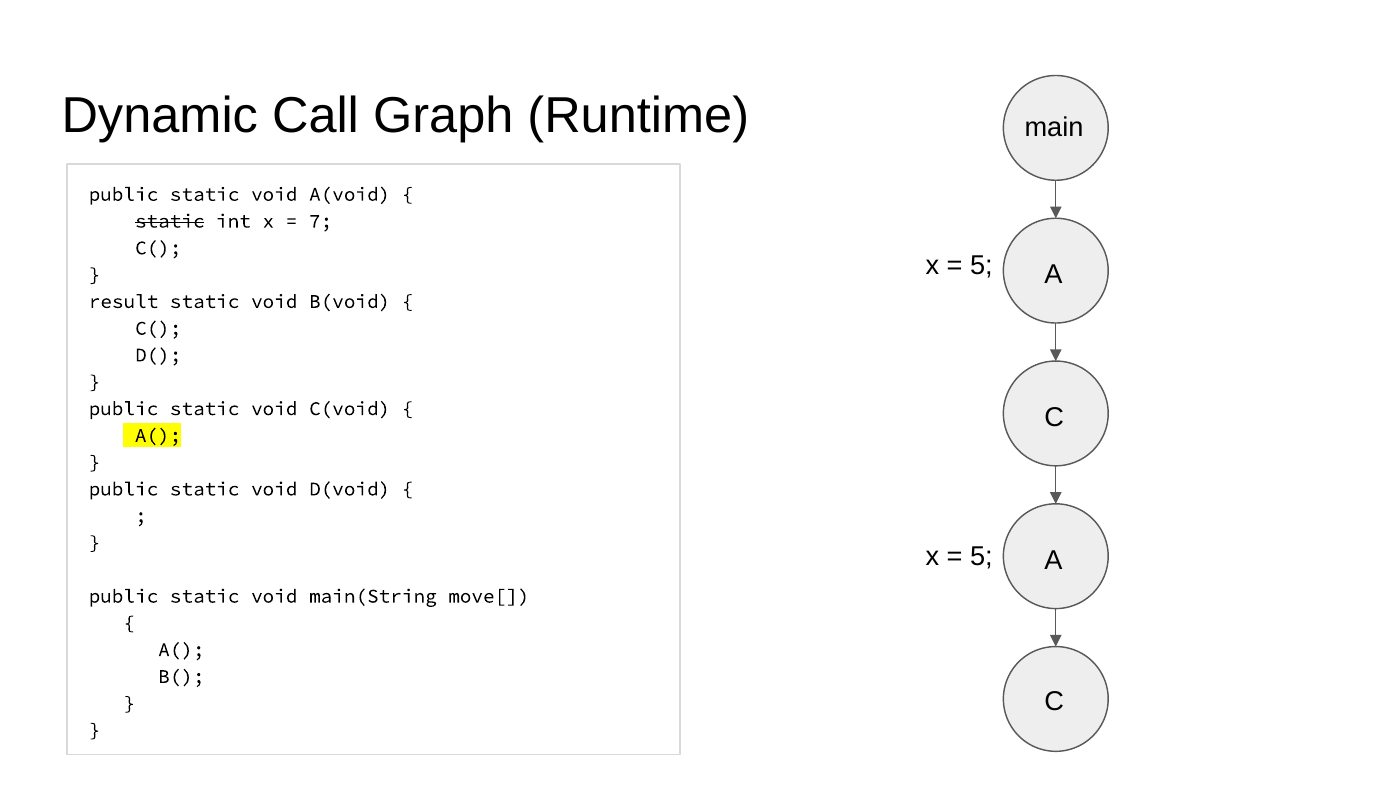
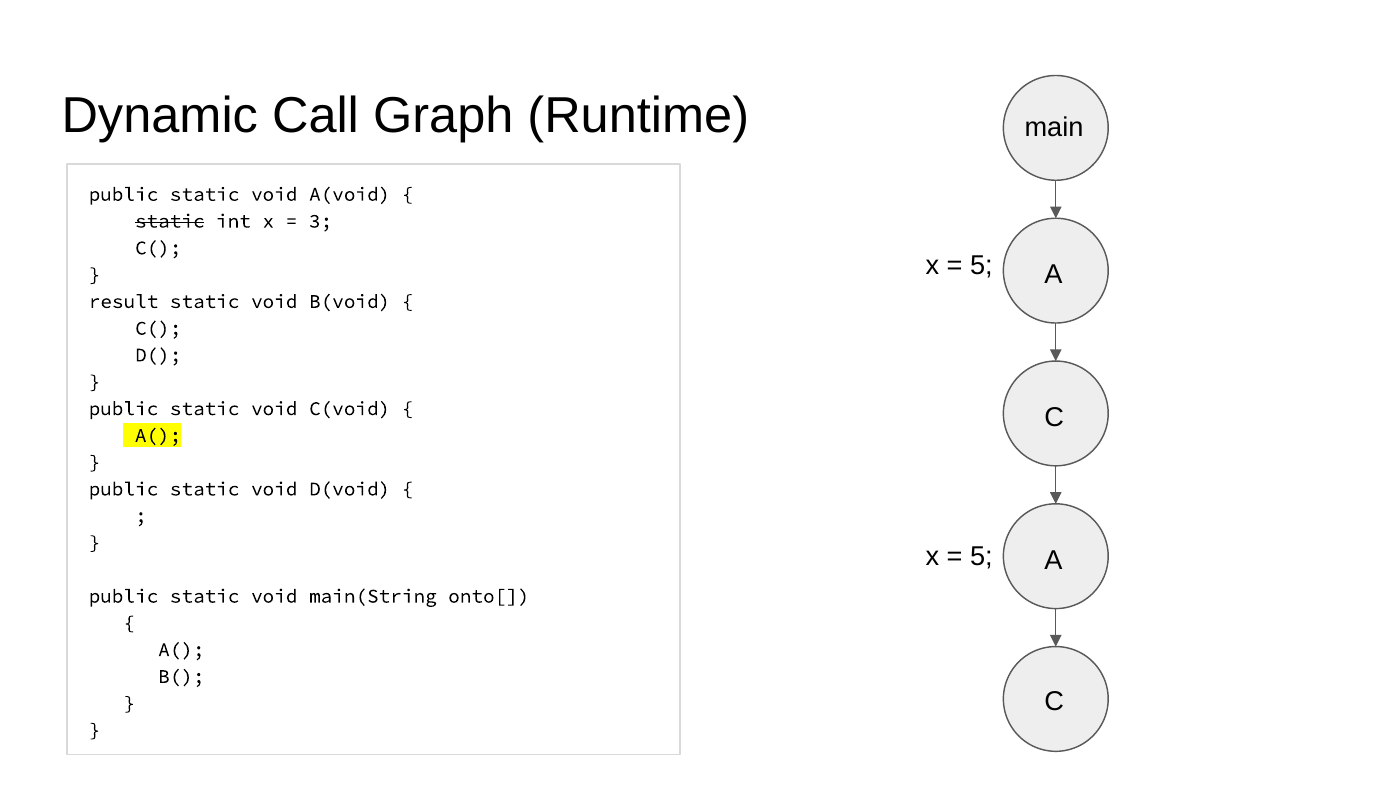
7: 7 -> 3
move[: move[ -> onto[
